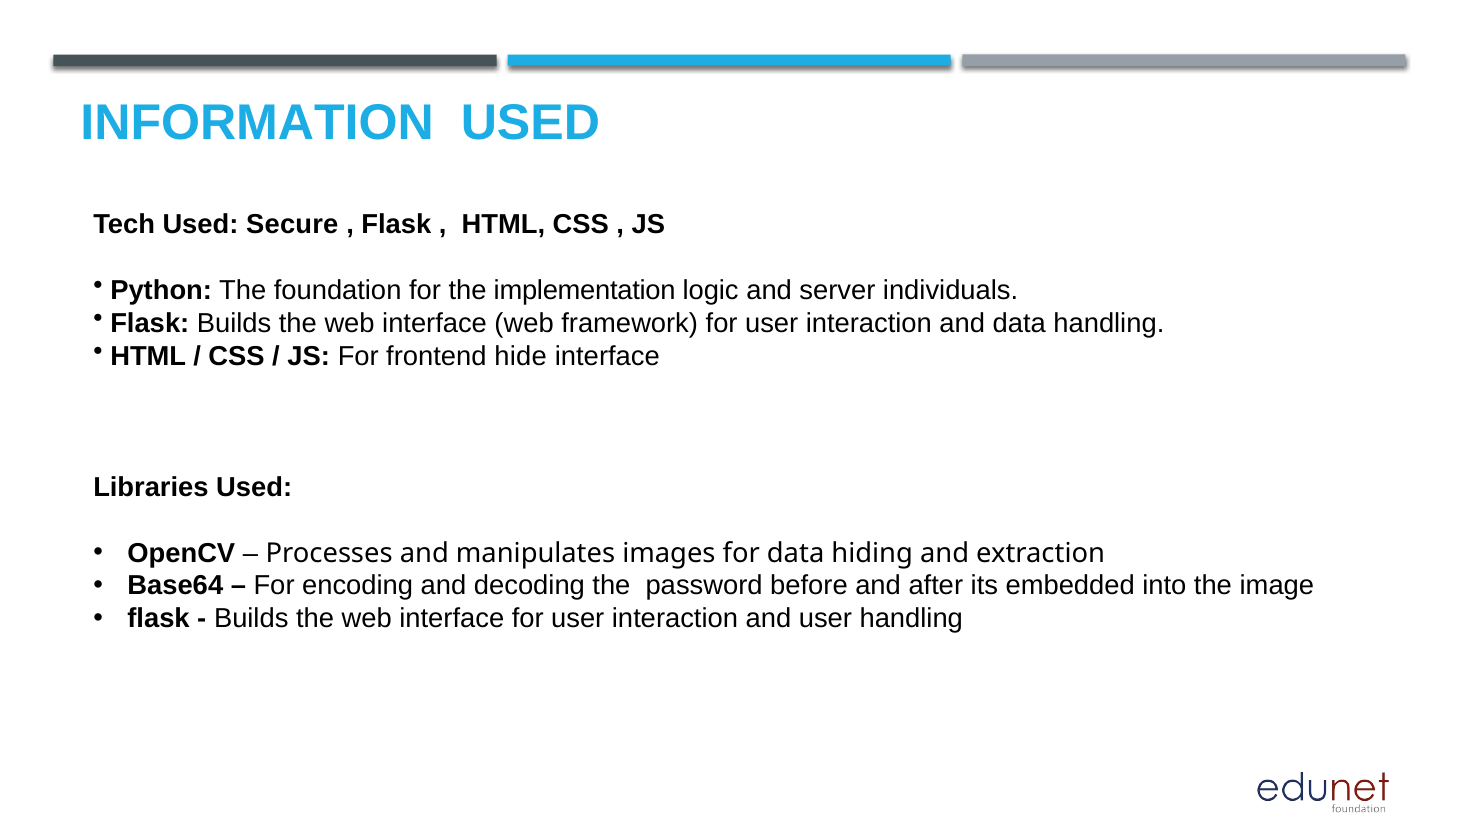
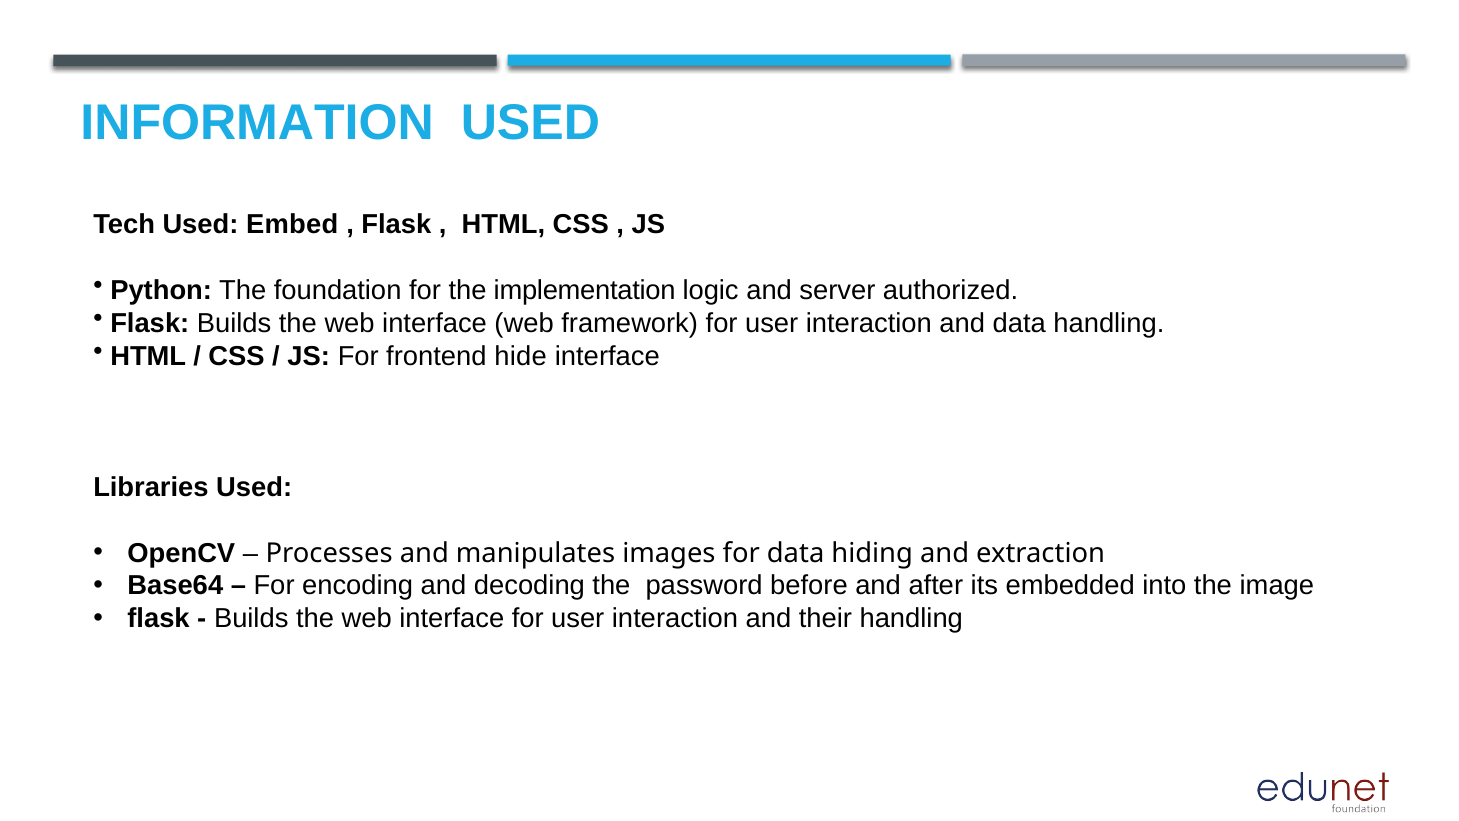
Secure: Secure -> Embed
individuals: individuals -> authorized
and user: user -> their
